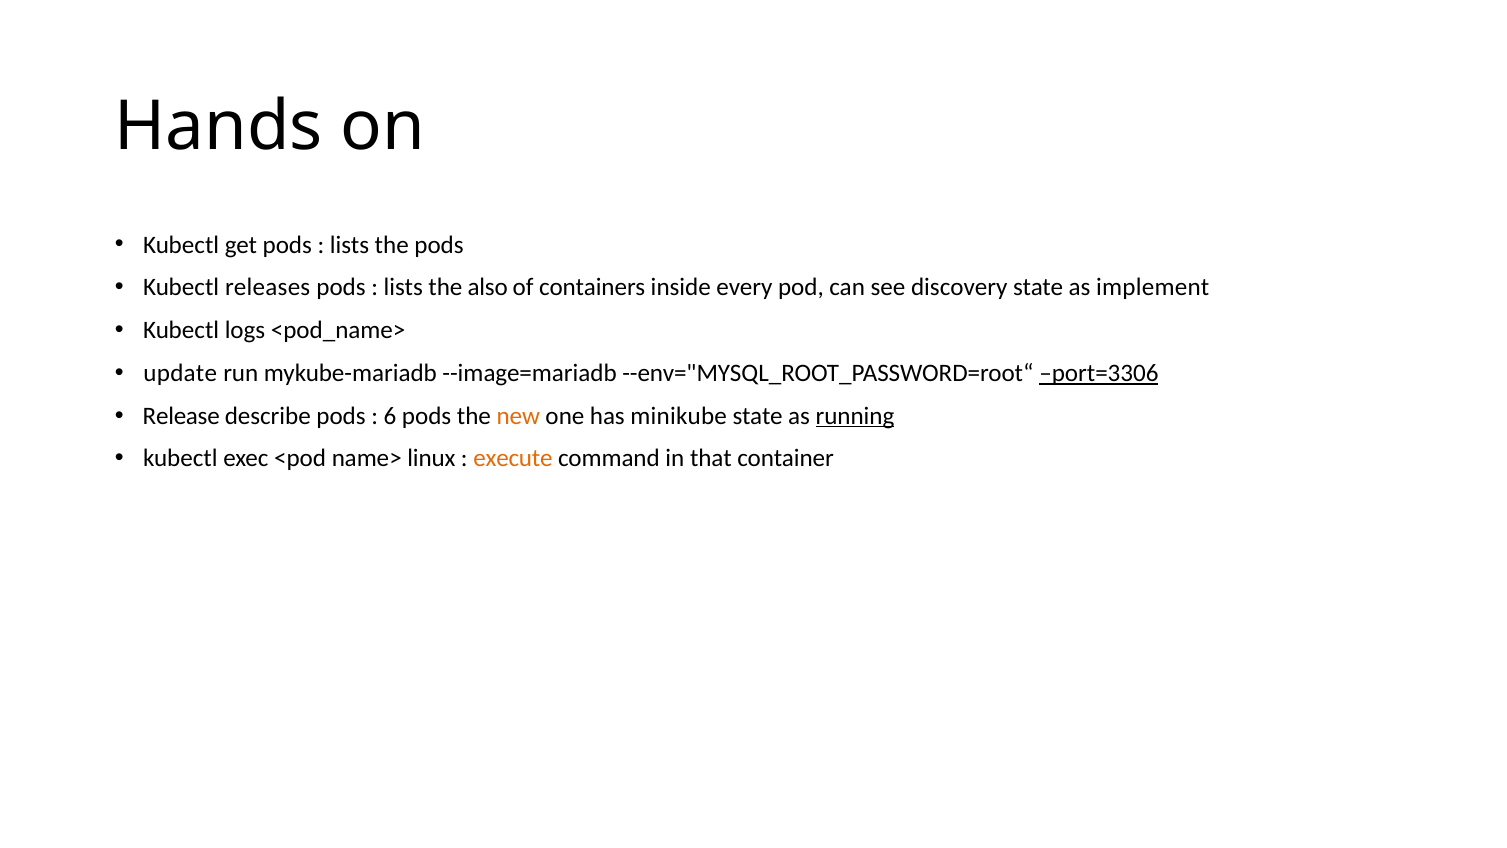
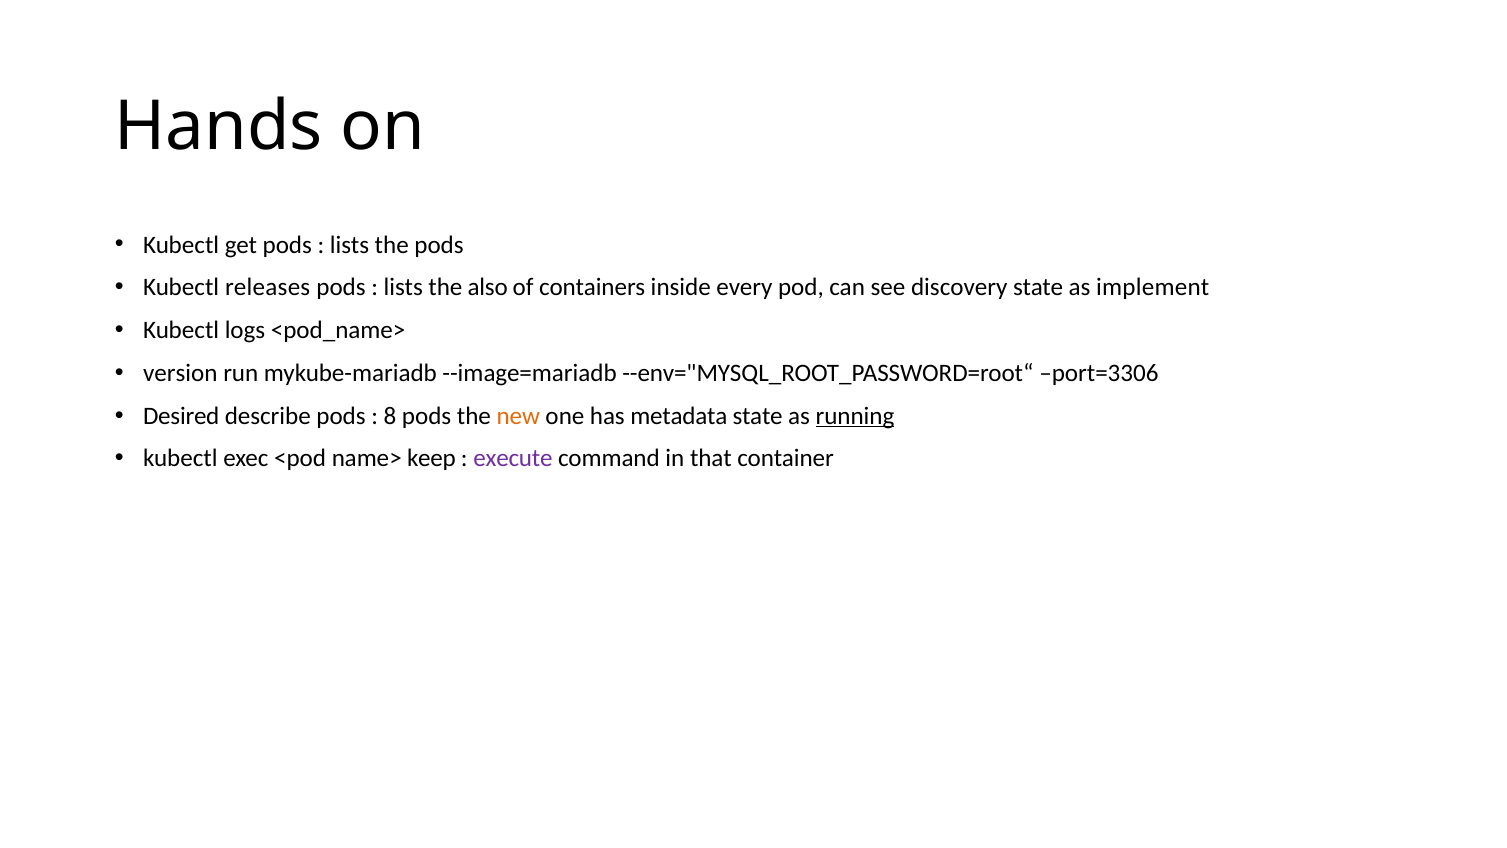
update: update -> version
port=3306 underline: present -> none
Release: Release -> Desired
6: 6 -> 8
minikube: minikube -> metadata
linux: linux -> keep
execute colour: orange -> purple
